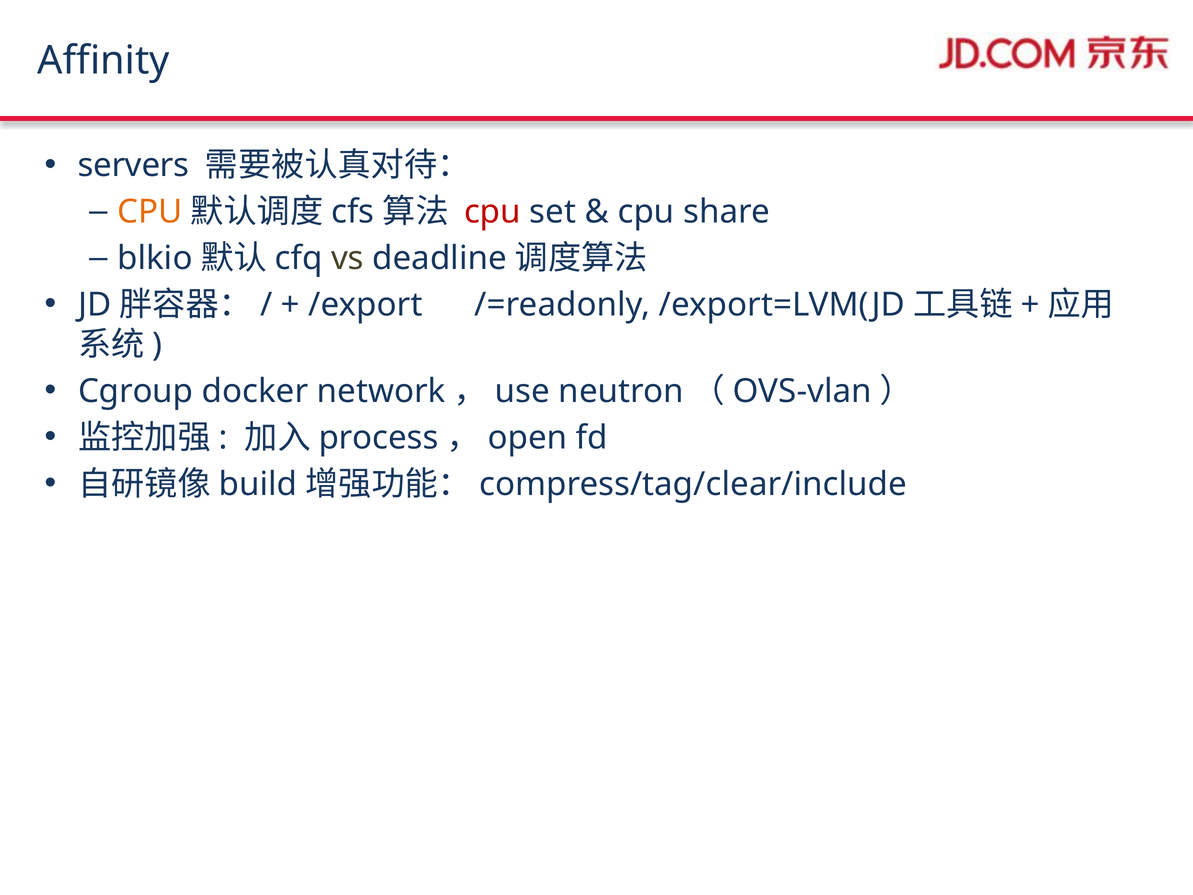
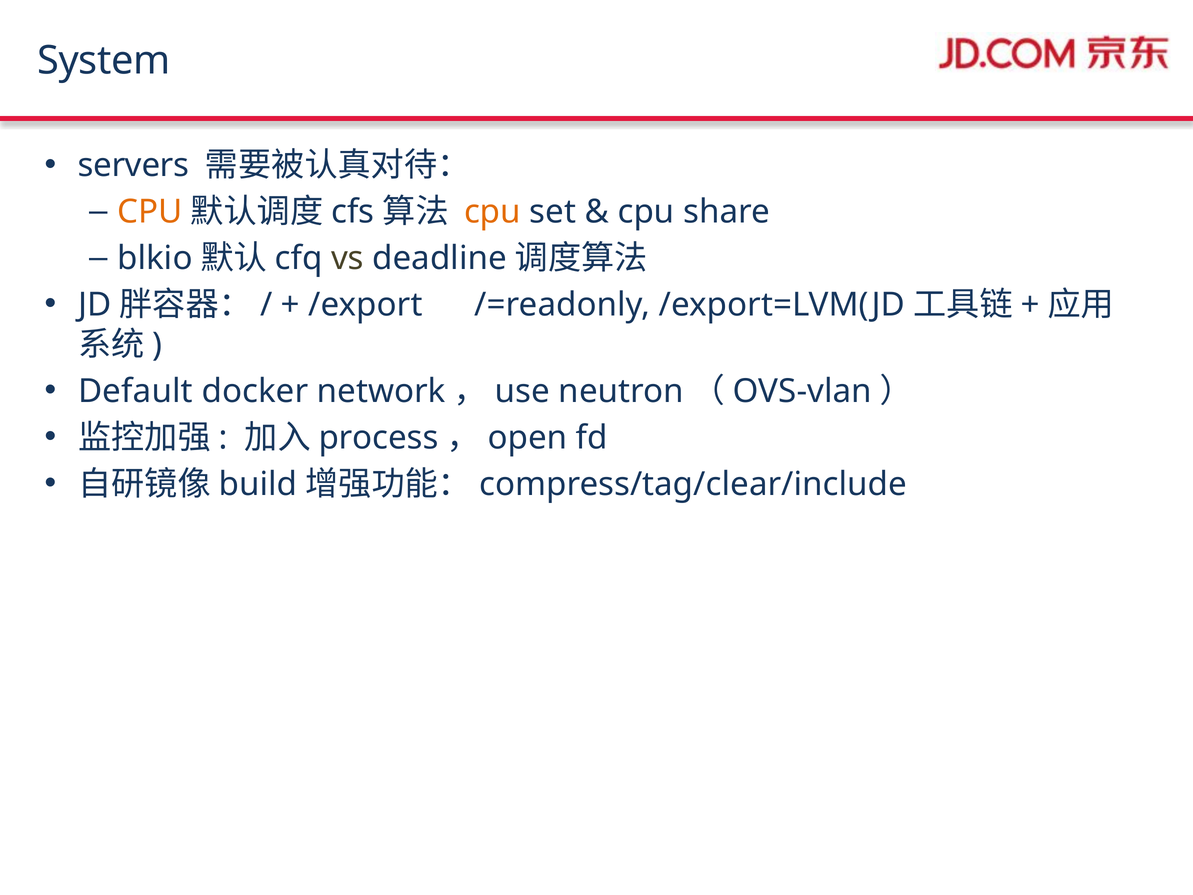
Affinity: Affinity -> System
cpu at (492, 212) colour: red -> orange
Cgroup: Cgroup -> Default
